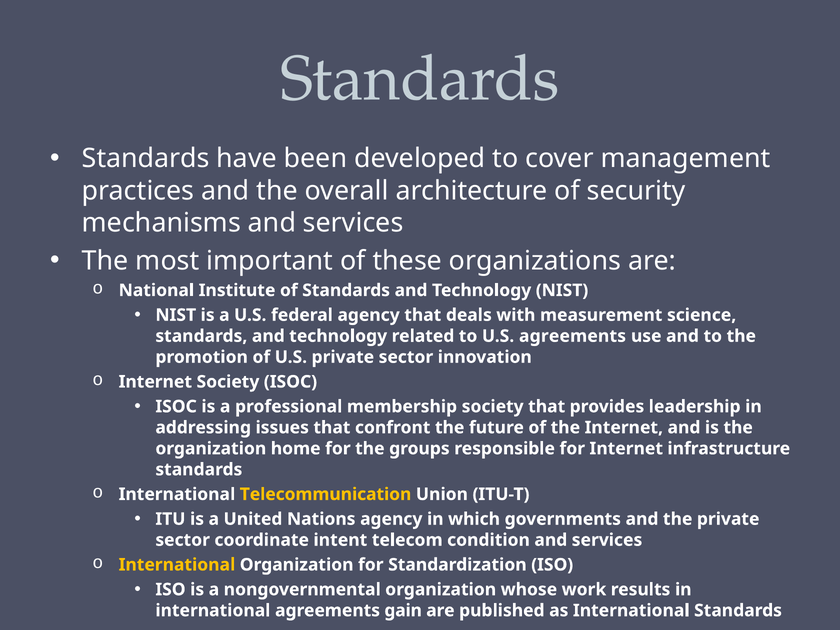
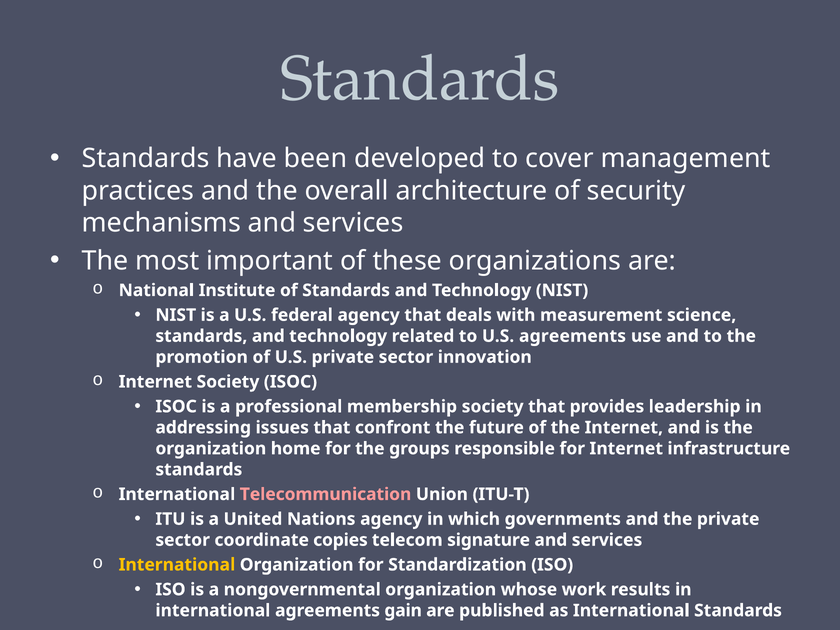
Telecommunication colour: yellow -> pink
intent: intent -> copies
condition: condition -> signature
